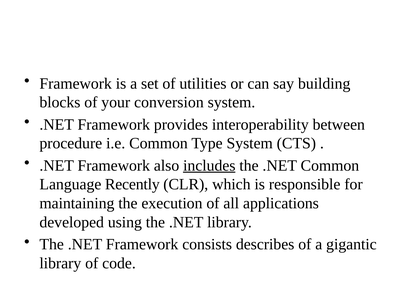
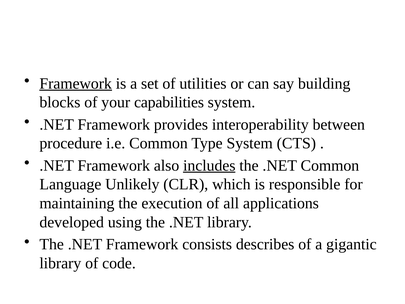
Framework at (76, 83) underline: none -> present
conversion: conversion -> capabilities
Recently: Recently -> Unlikely
